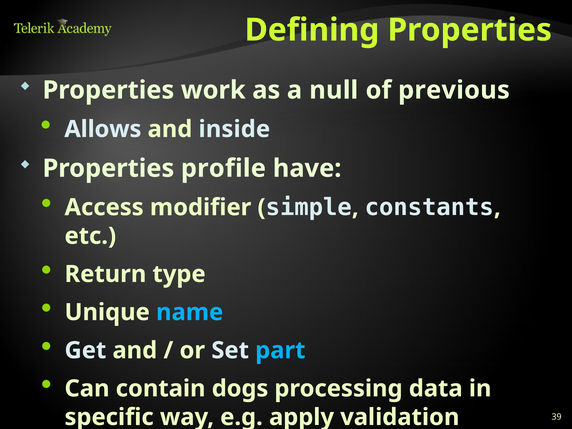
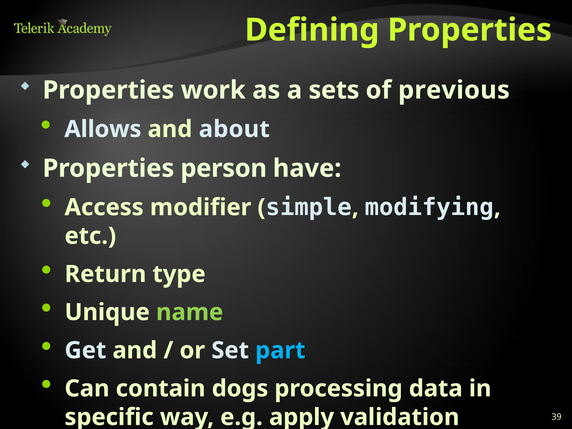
null: null -> sets
inside: inside -> about
profile: profile -> person
constants: constants -> modifying
name colour: light blue -> light green
